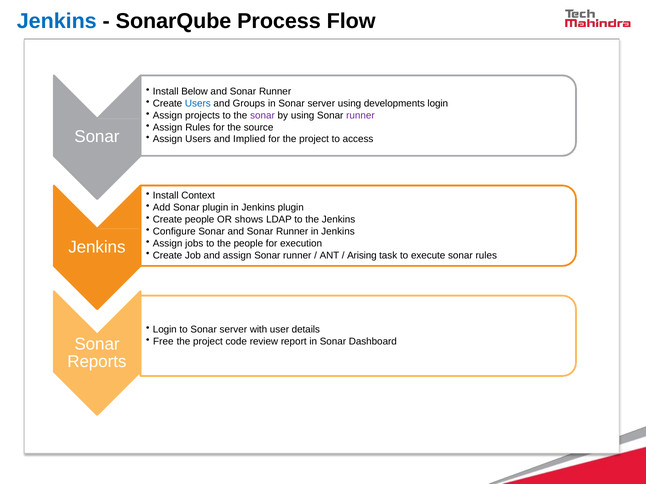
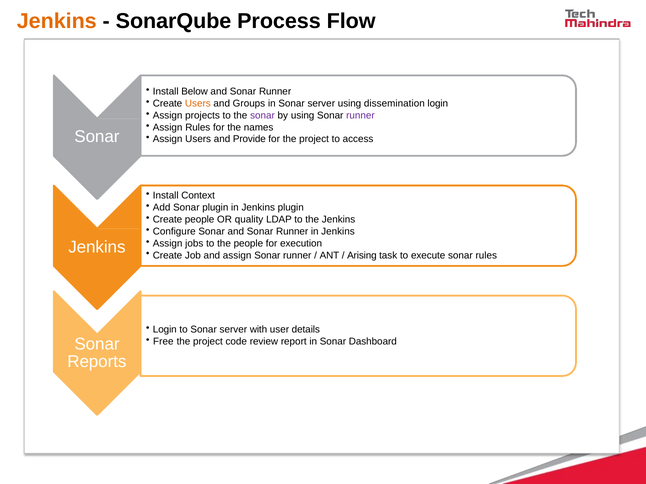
Jenkins at (57, 21) colour: blue -> orange
Users at (198, 104) colour: blue -> orange
developments: developments -> dissemination
source: source -> names
Implied: Implied -> Provide
shows: shows -> quality
